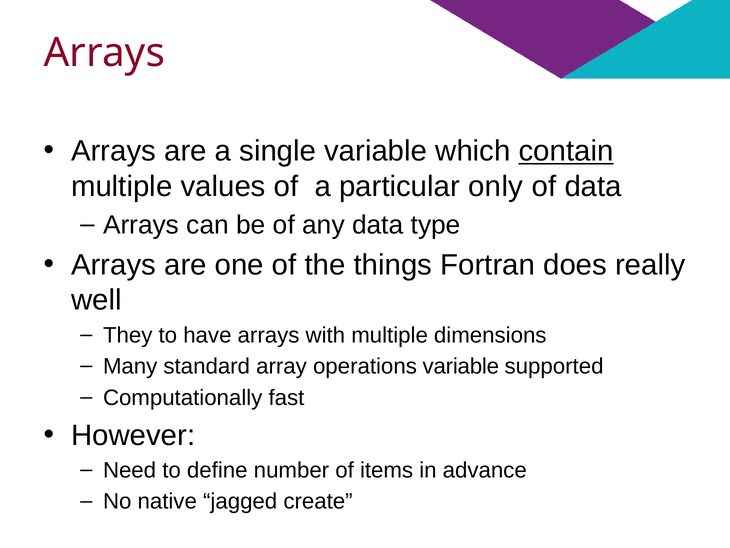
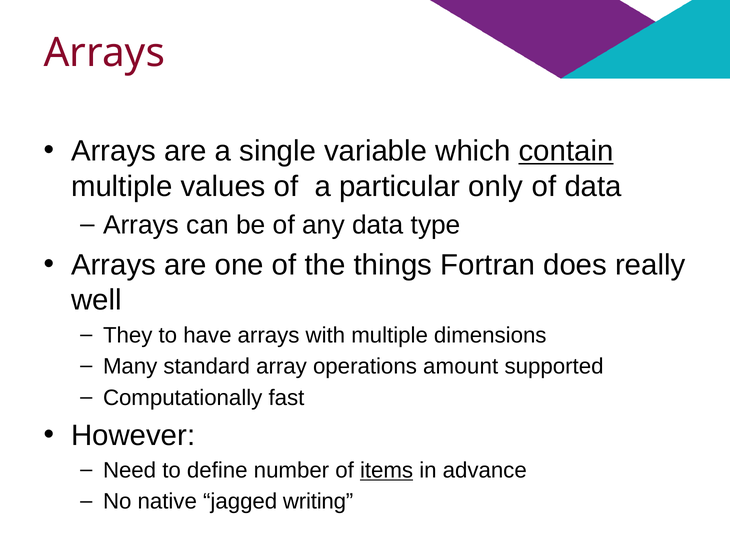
operations variable: variable -> amount
items underline: none -> present
create: create -> writing
